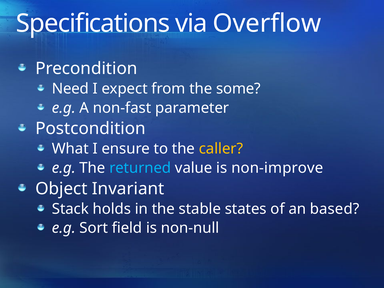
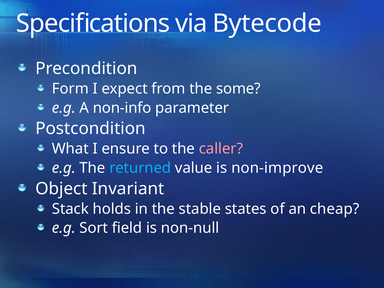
Overflow: Overflow -> Bytecode
Need: Need -> Form
non-fast: non-fast -> non-info
caller colour: yellow -> pink
based: based -> cheap
